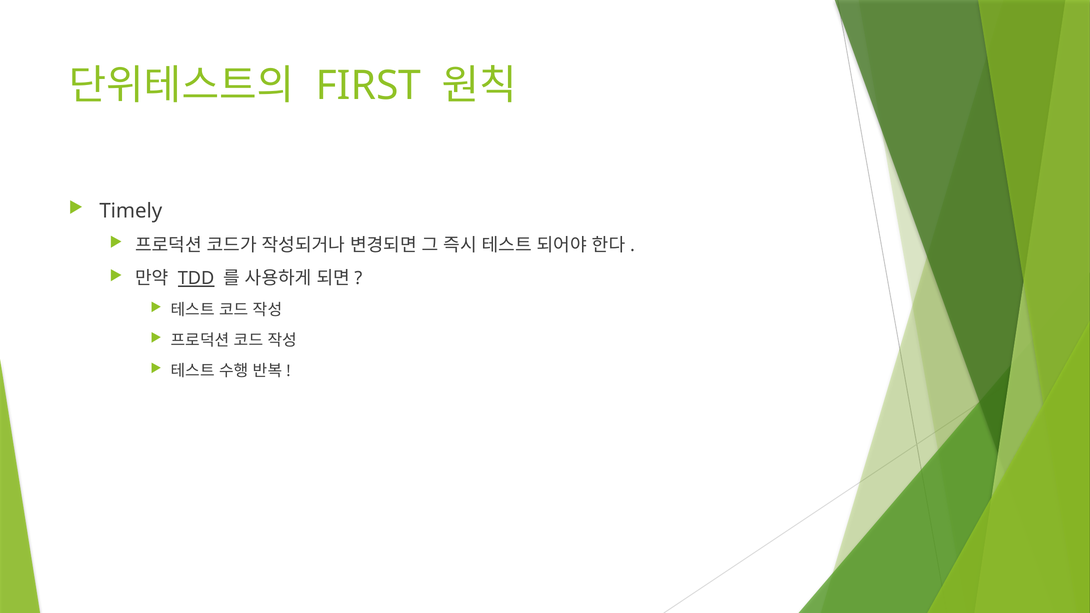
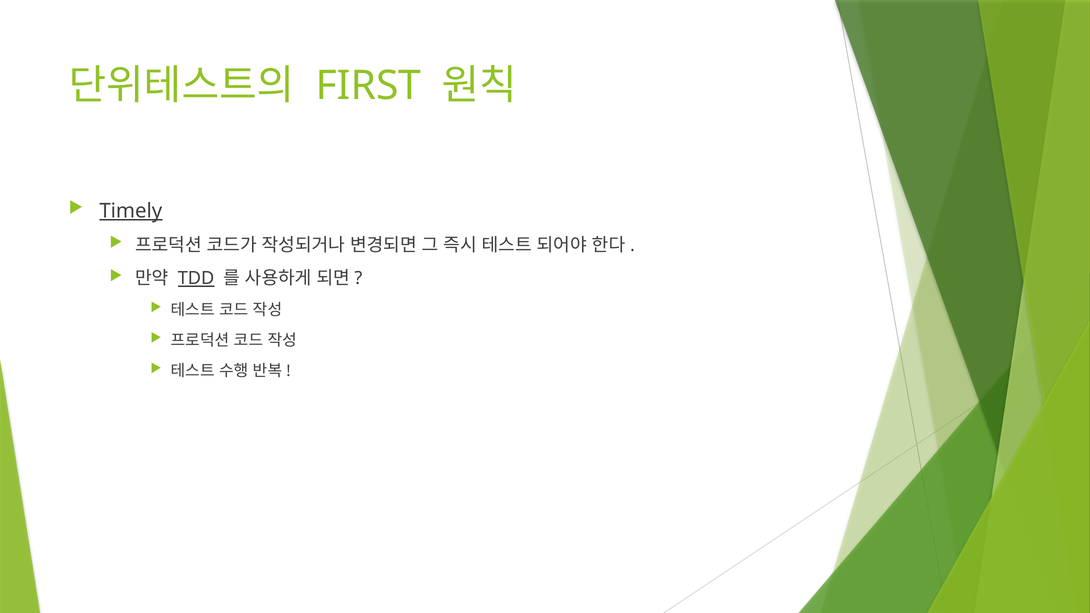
Timely underline: none -> present
